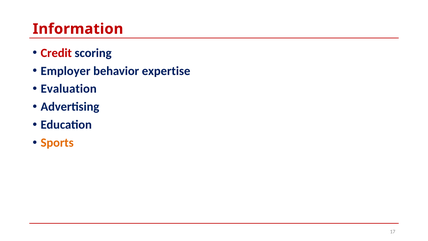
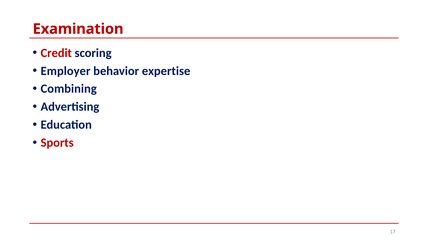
Information: Information -> Examination
Evaluation: Evaluation -> Combining
Sports colour: orange -> red
